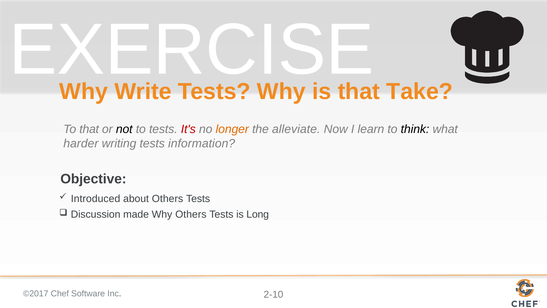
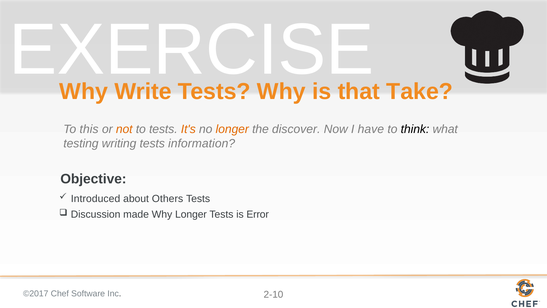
To that: that -> this
not colour: black -> orange
It's colour: red -> orange
alleviate: alleviate -> discover
learn: learn -> have
harder: harder -> testing
Why Others: Others -> Longer
Long: Long -> Error
